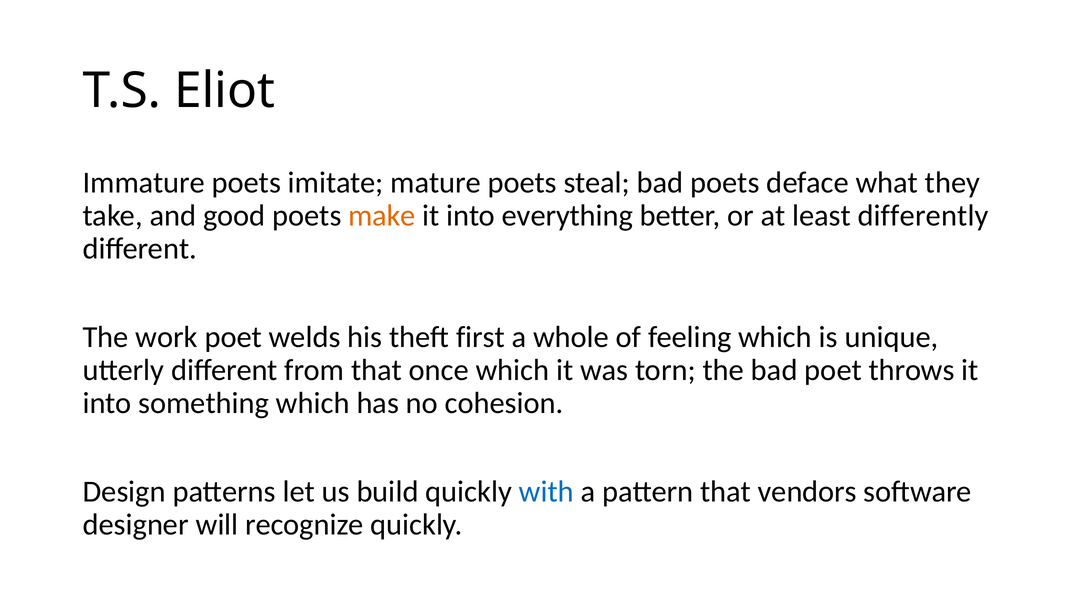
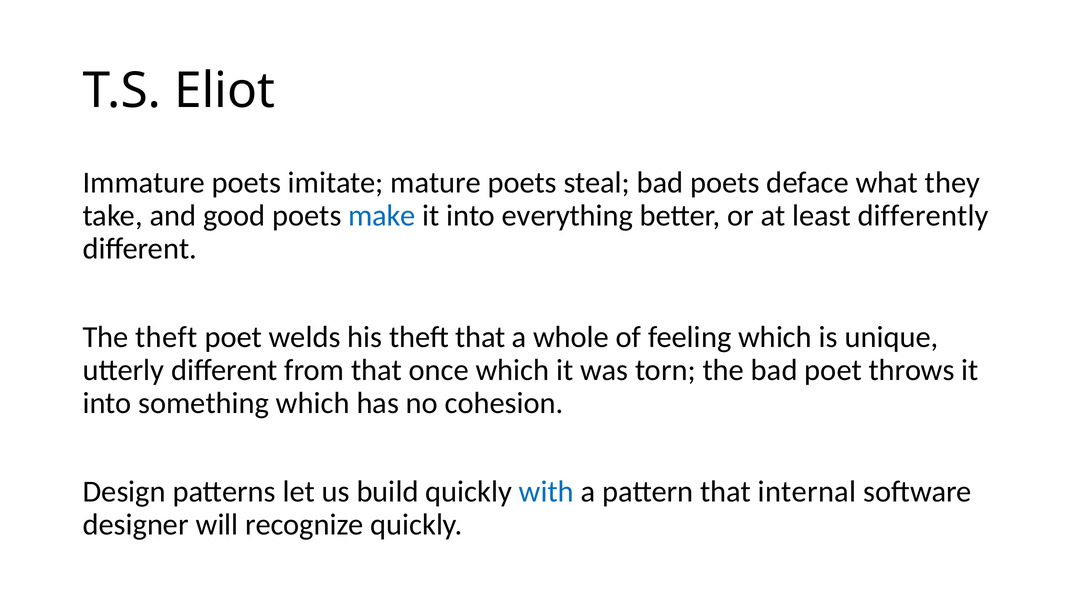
make colour: orange -> blue
The work: work -> theft
theft first: first -> that
vendors: vendors -> internal
